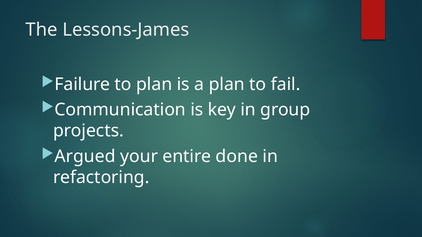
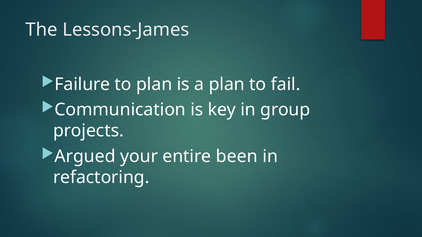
done: done -> been
